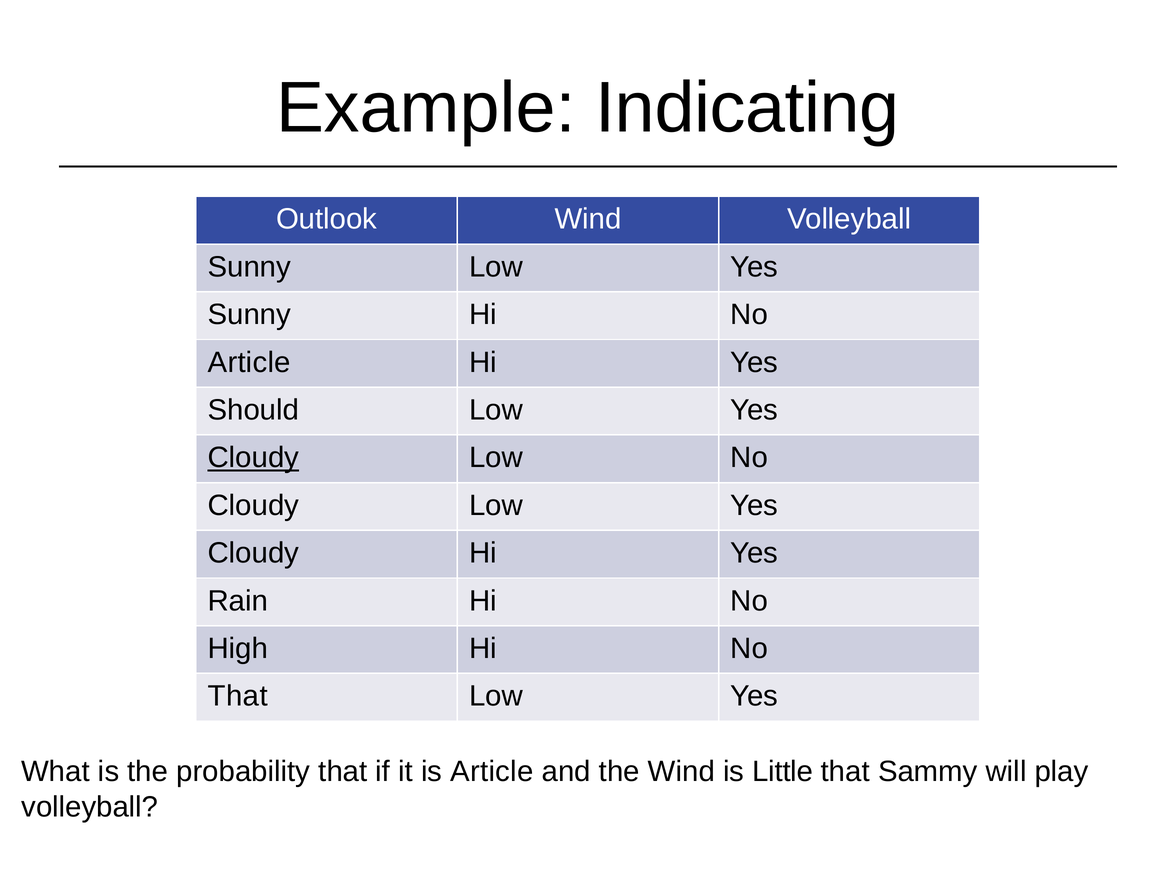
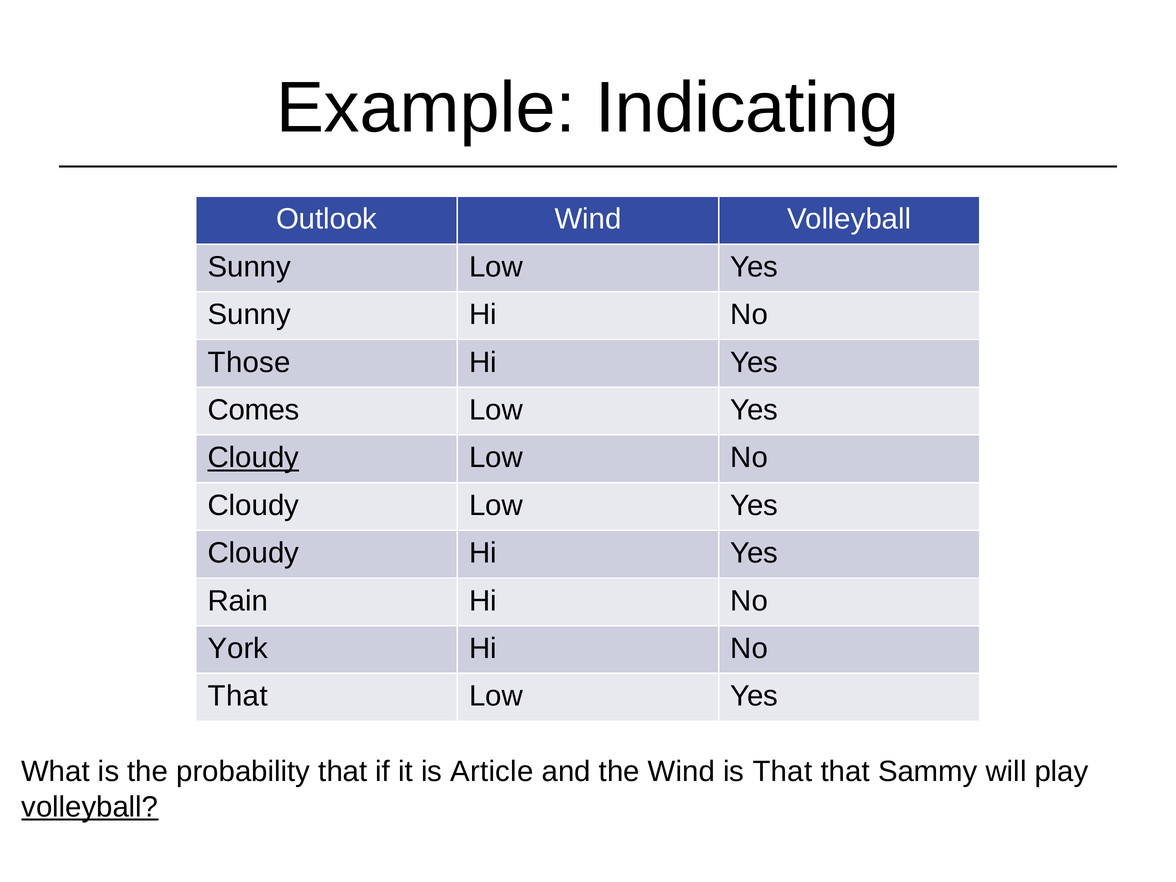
Article at (249, 362): Article -> Those
Should: Should -> Comes
High: High -> York
is Little: Little -> That
volleyball at (90, 807) underline: none -> present
